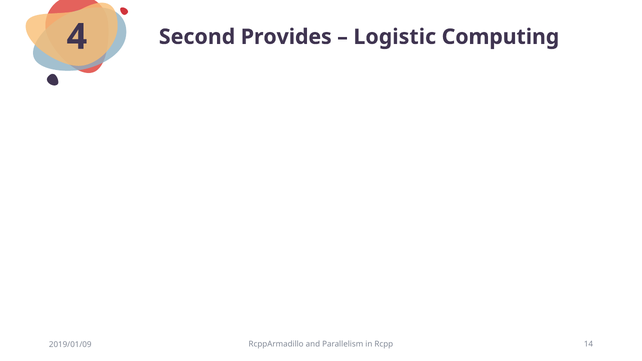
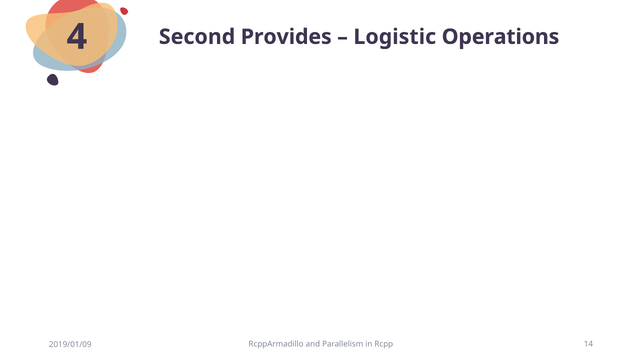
Computing: Computing -> Operations
